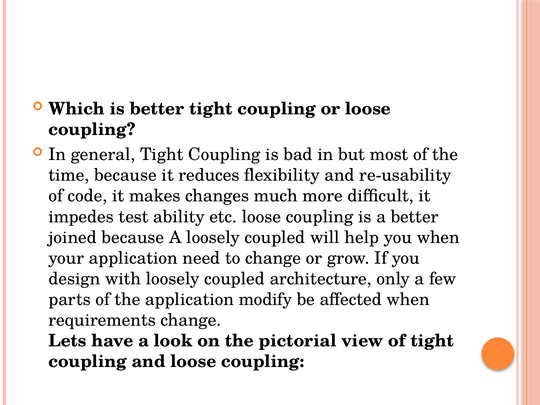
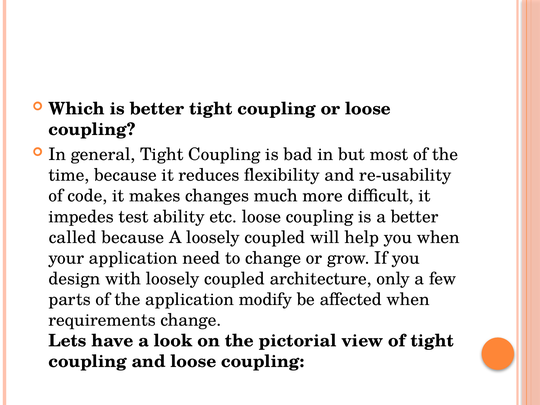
joined: joined -> called
